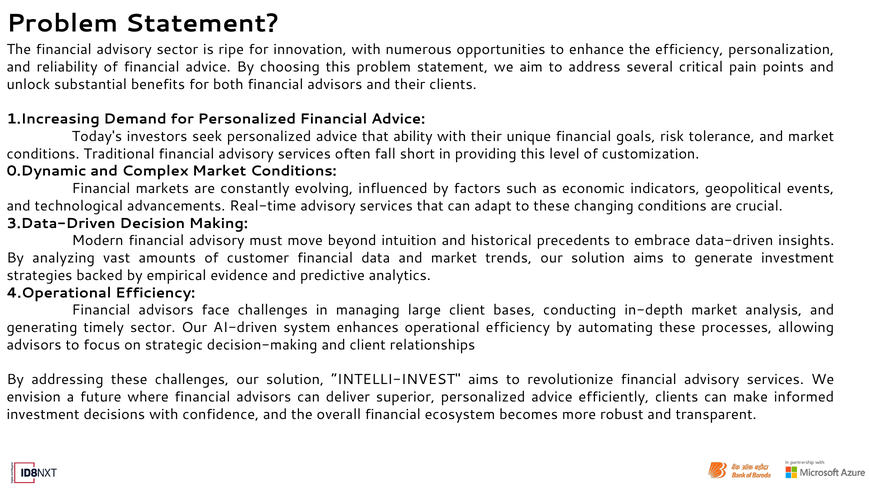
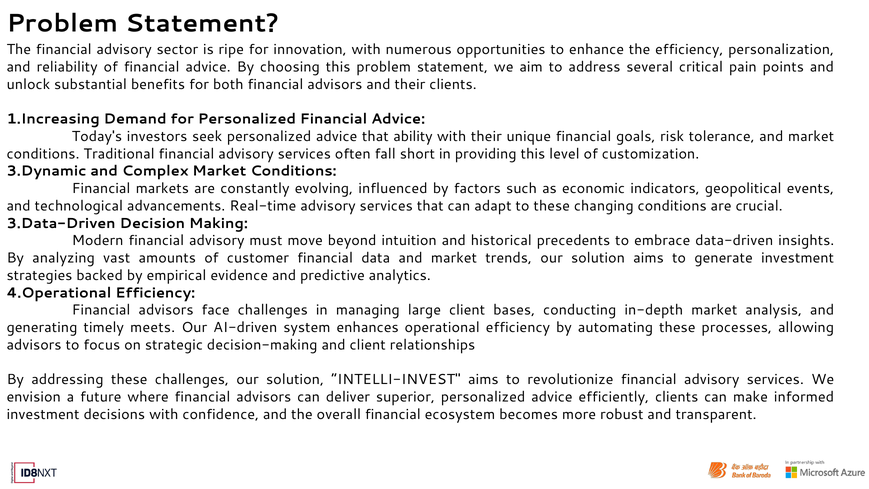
0.Dynamic: 0.Dynamic -> 3.Dynamic
timely sector: sector -> meets
